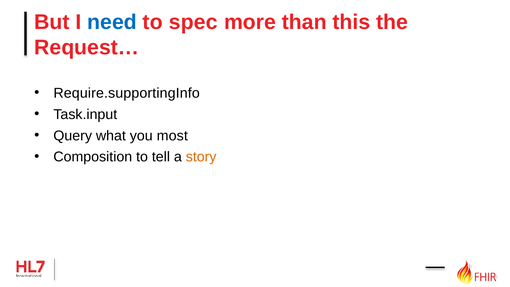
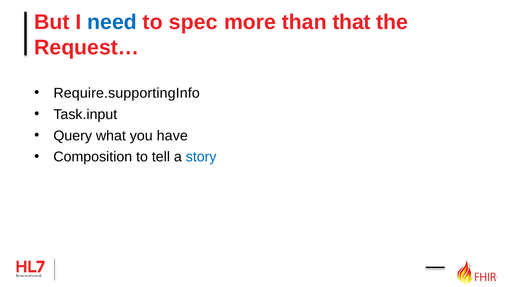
this: this -> that
most: most -> have
story colour: orange -> blue
